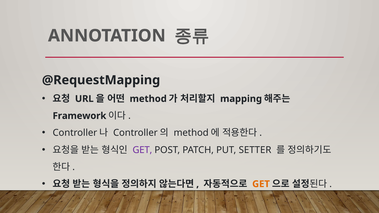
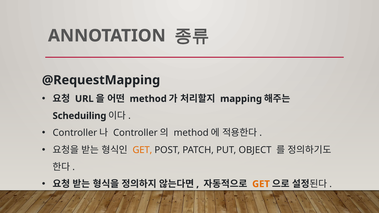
Framework: Framework -> Scheduiling
GET at (142, 150) colour: purple -> orange
SETTER: SETTER -> OBJECT
